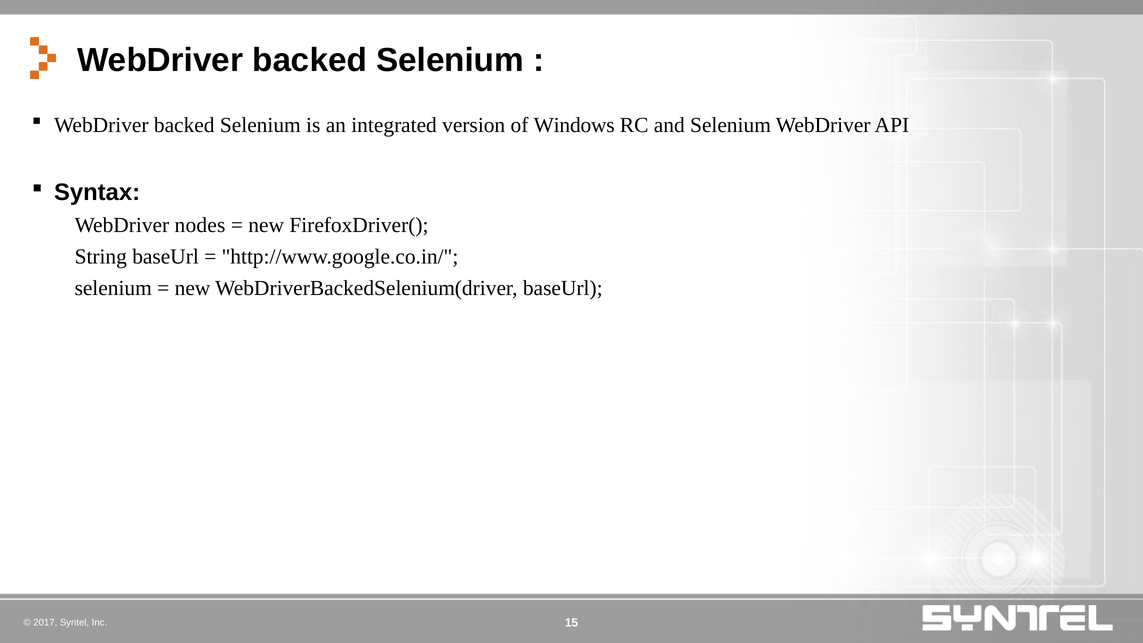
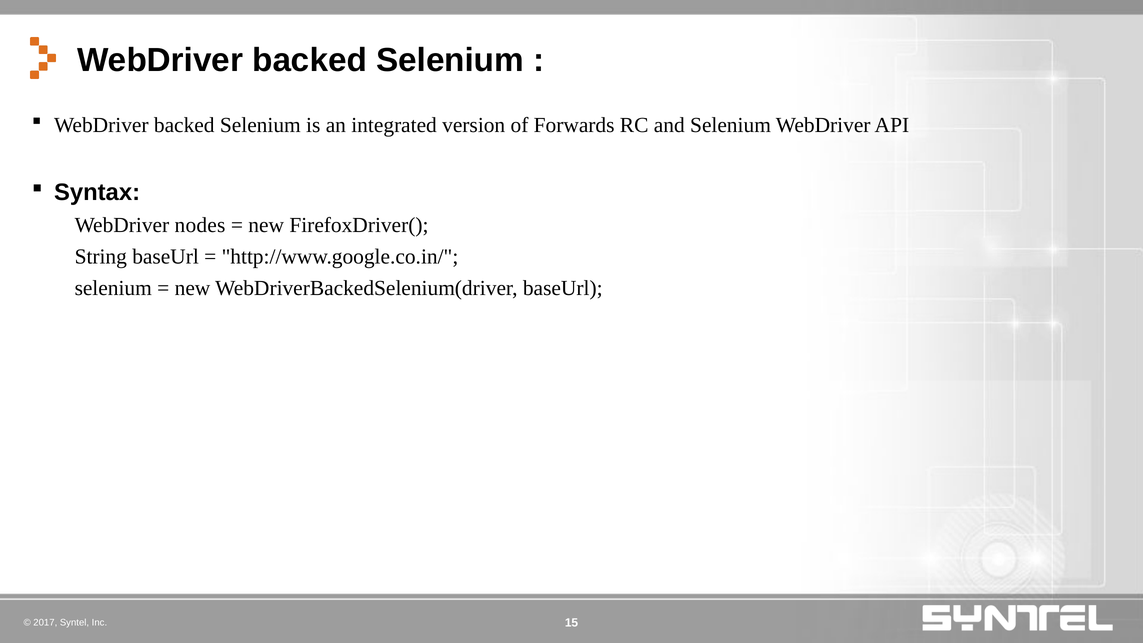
Windows: Windows -> Forwards
